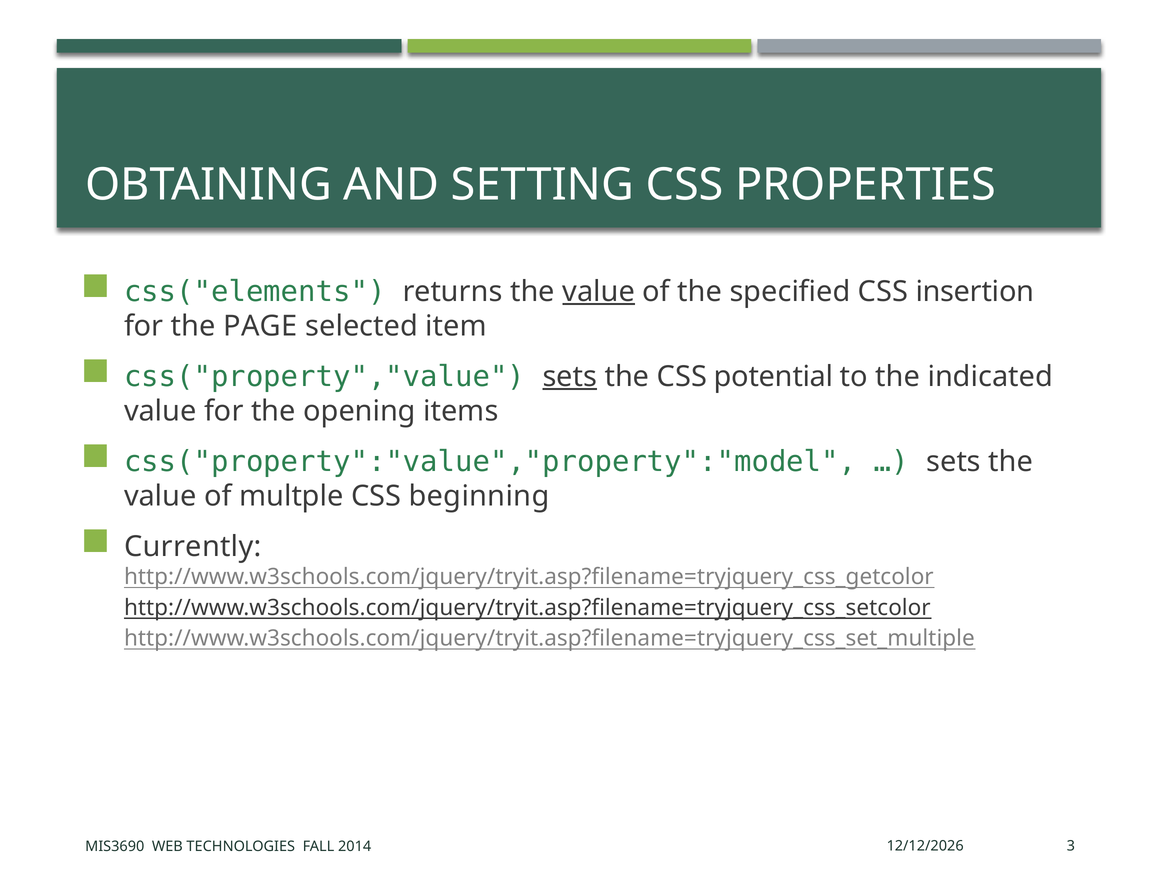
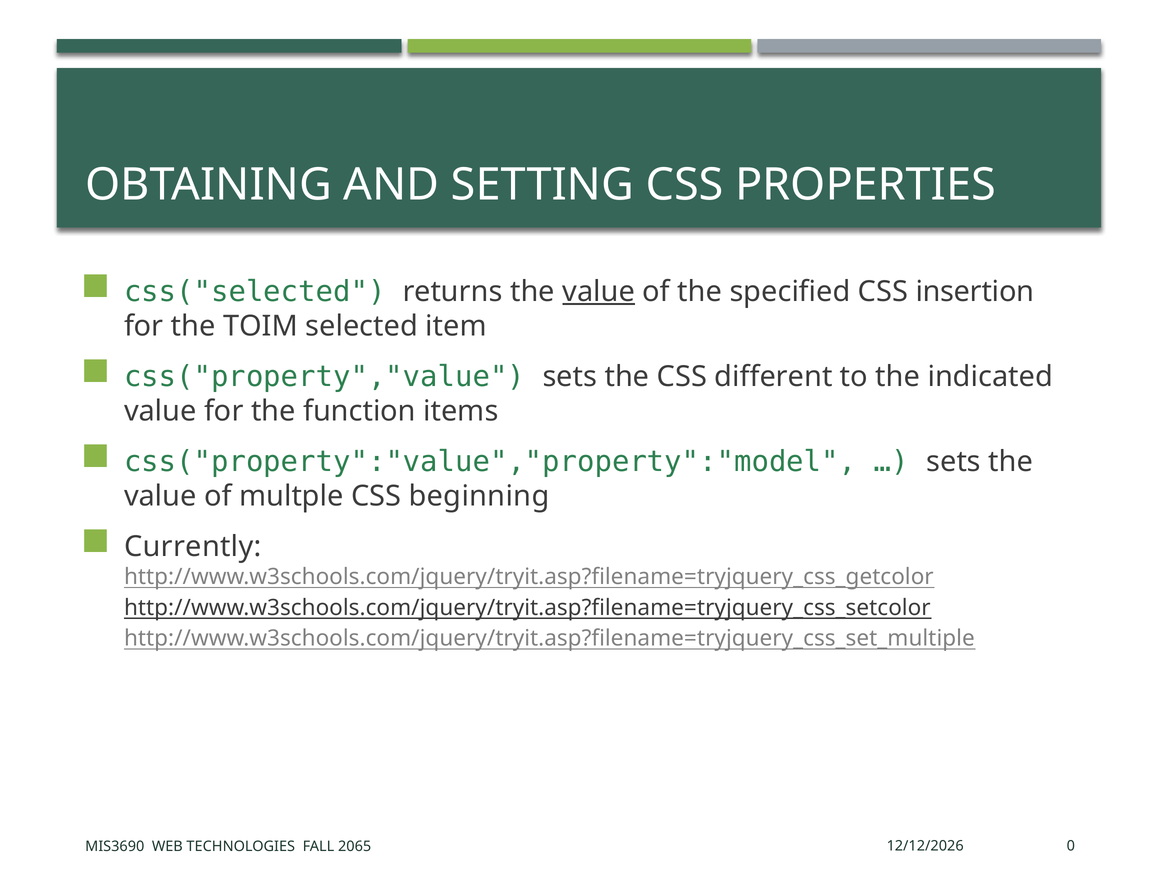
css("elements: css("elements -> css("selected
PAGE: PAGE -> TOIM
sets at (570, 377) underline: present -> none
potential: potential -> different
opening: opening -> function
3: 3 -> 0
2014: 2014 -> 2065
